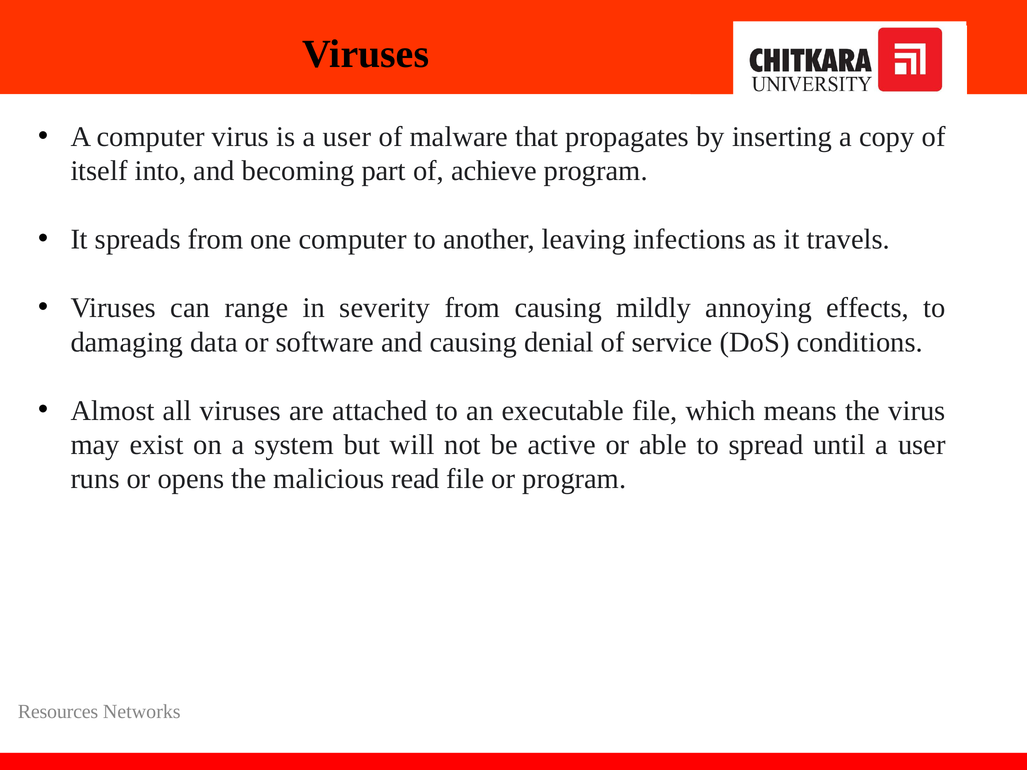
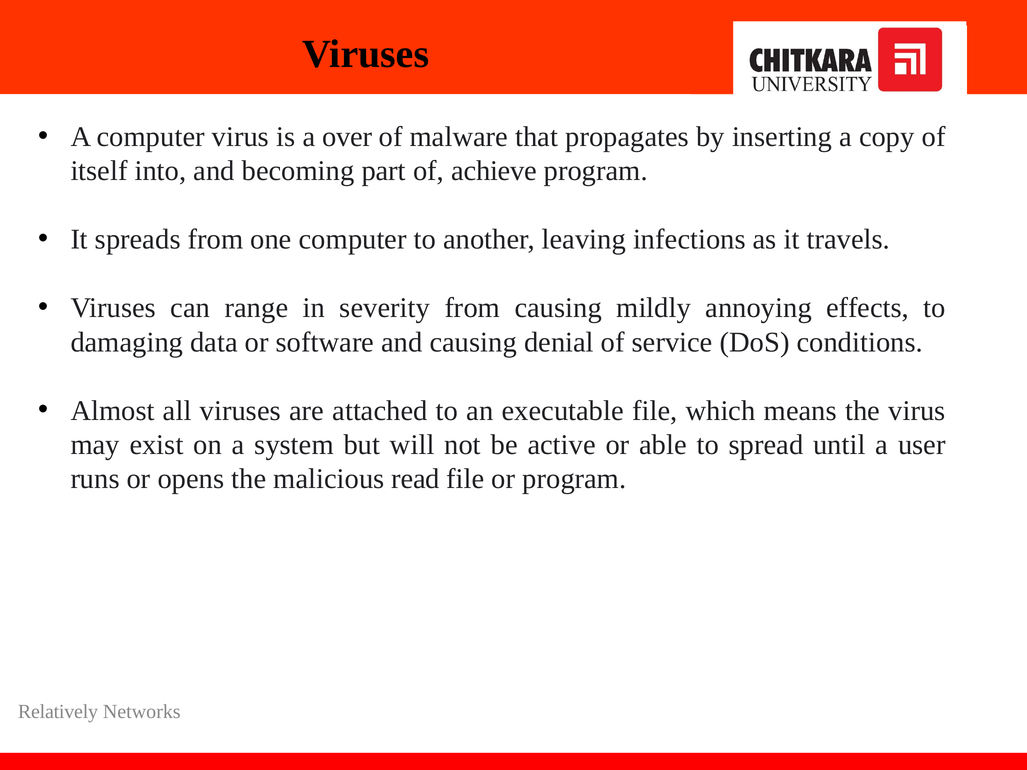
is a user: user -> over
Resources: Resources -> Relatively
